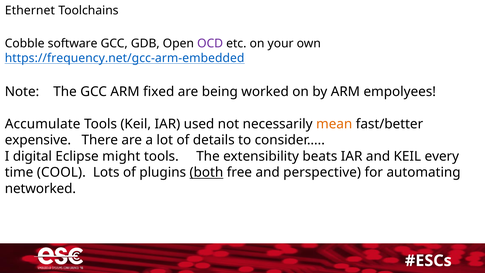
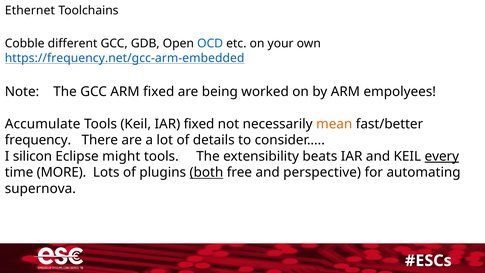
software: software -> different
OCD colour: purple -> blue
IAR used: used -> fixed
expensive: expensive -> frequency
digital: digital -> silicon
every underline: none -> present
COOL: COOL -> MORE
networked: networked -> supernova
